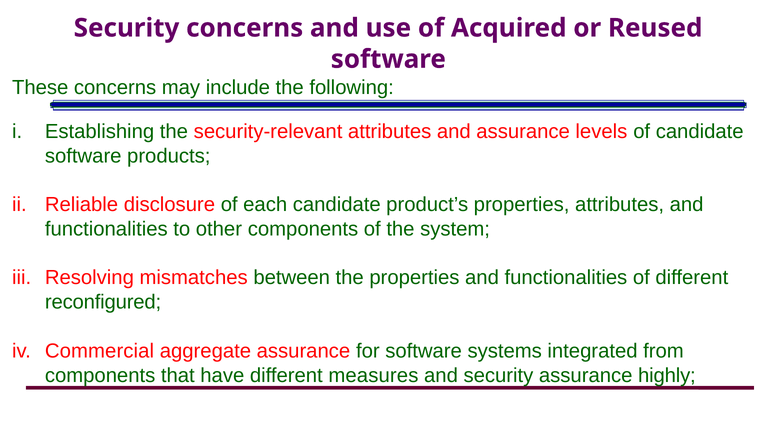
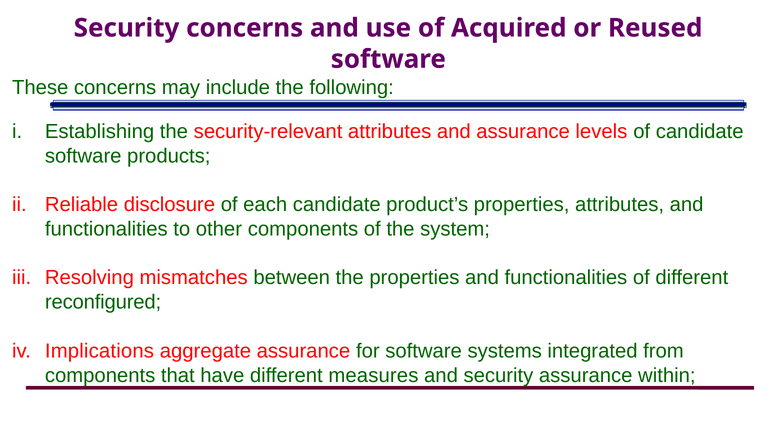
Commercial: Commercial -> Implications
highly: highly -> within
